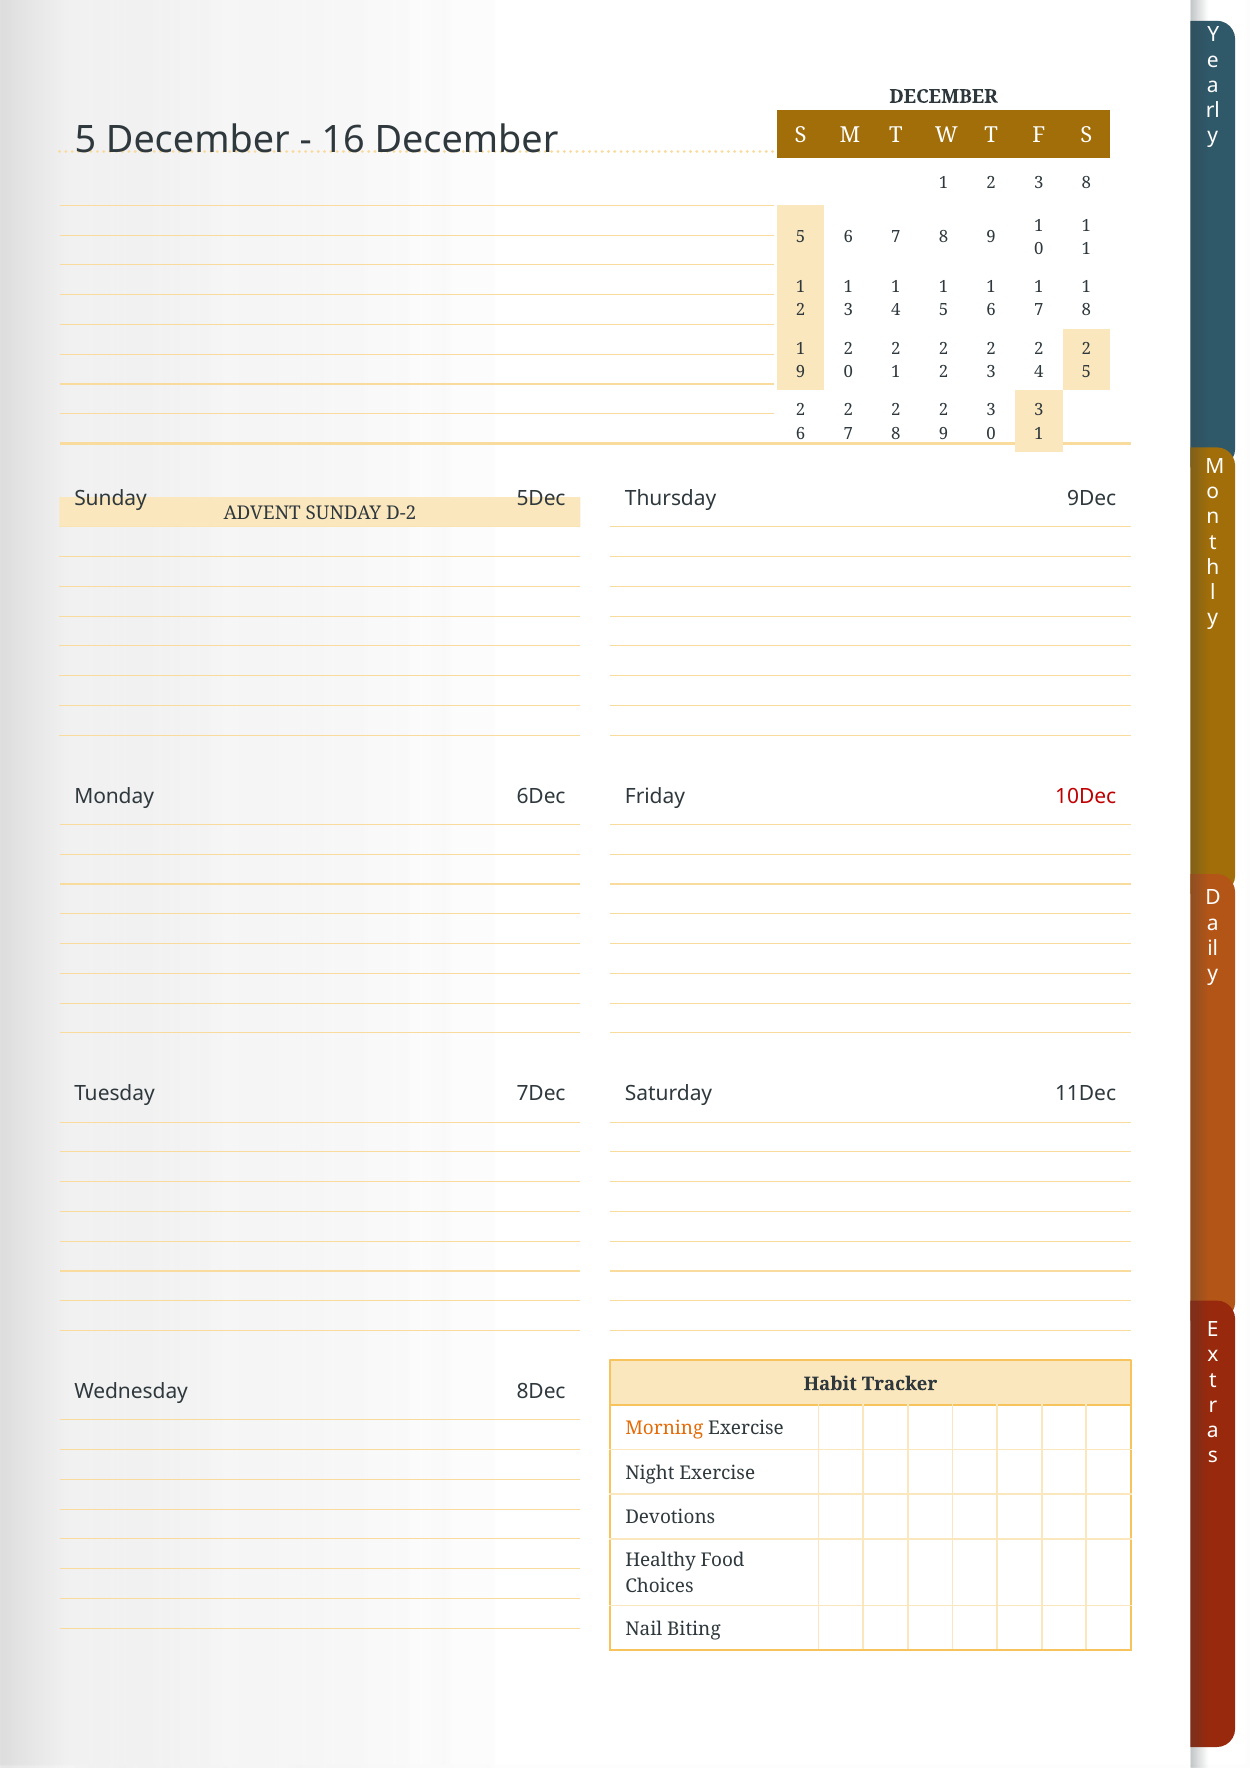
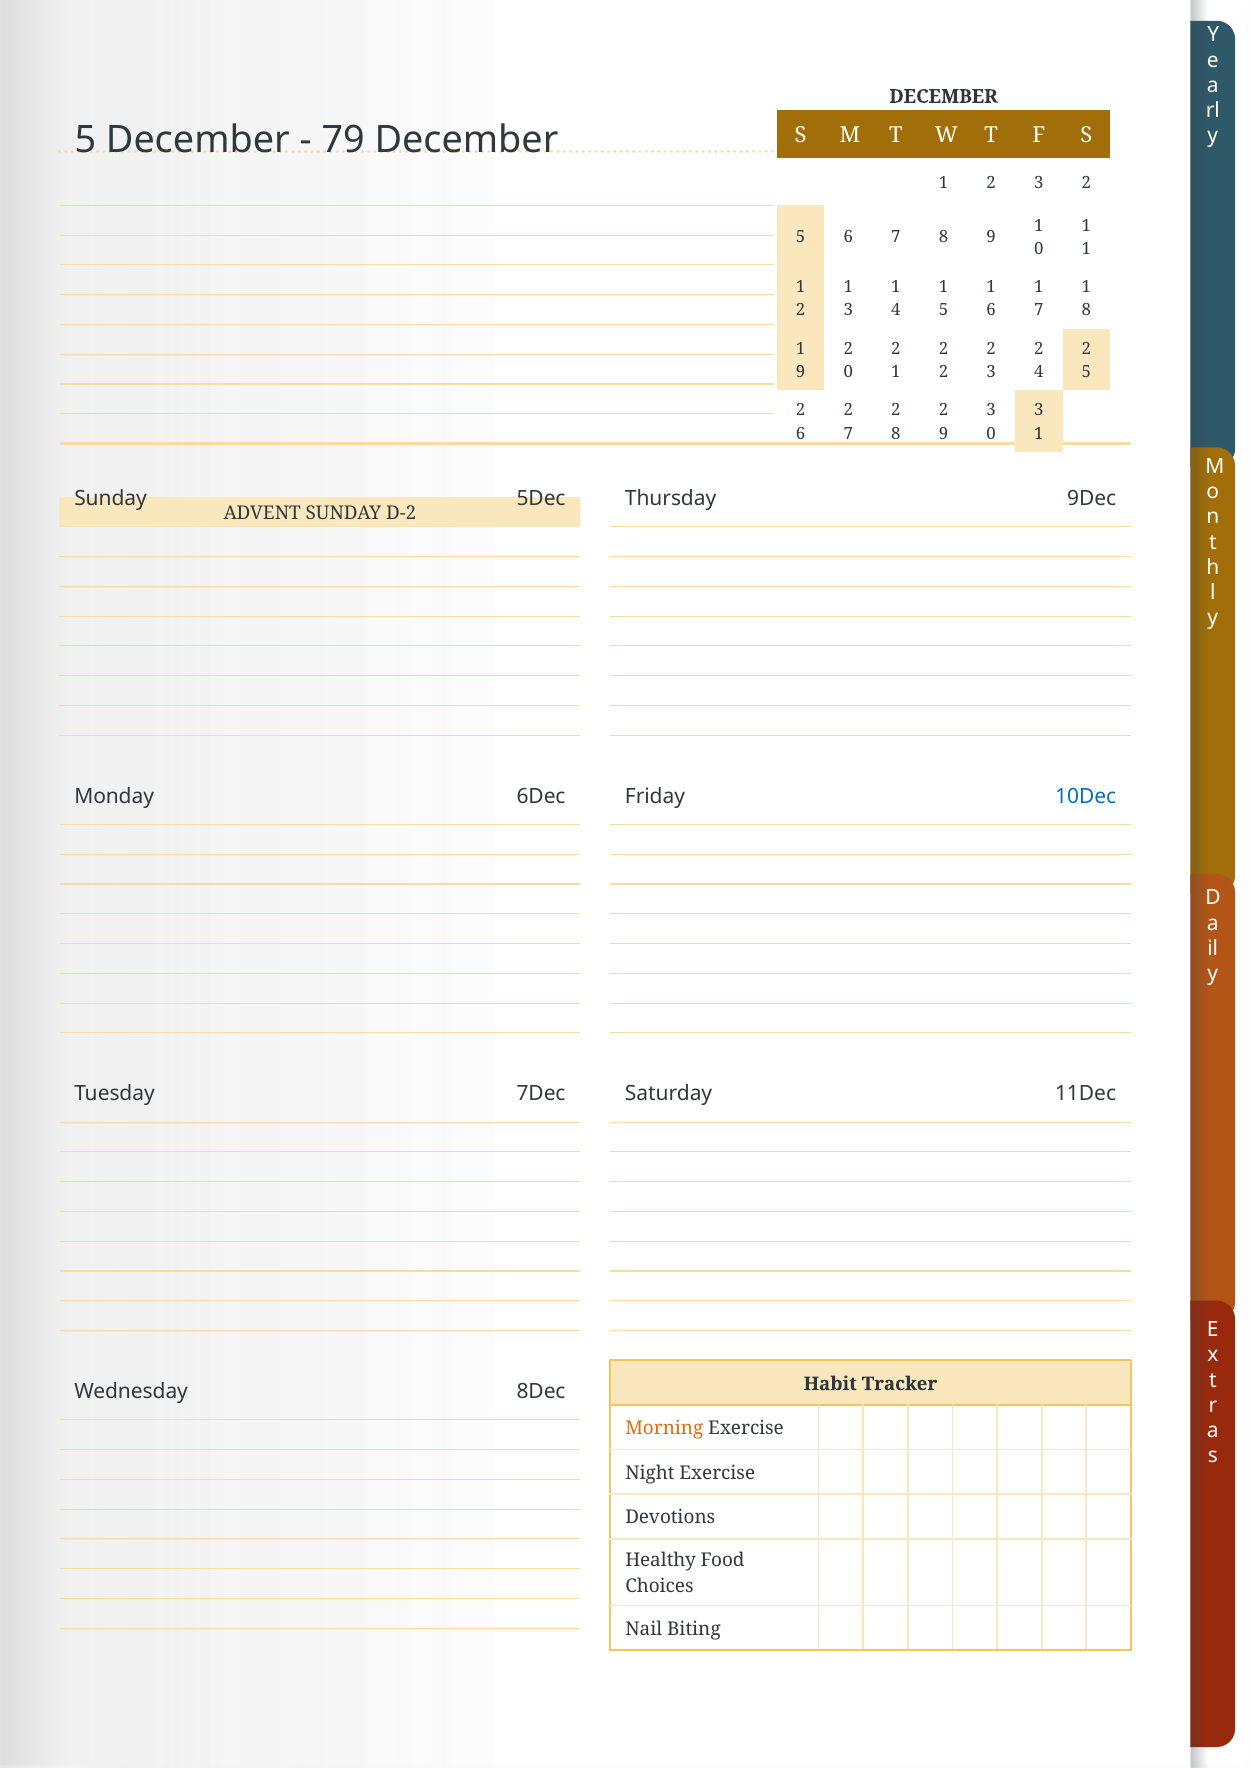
16: 16 -> 79
1 2 3 8: 8 -> 2
10Dec colour: red -> blue
